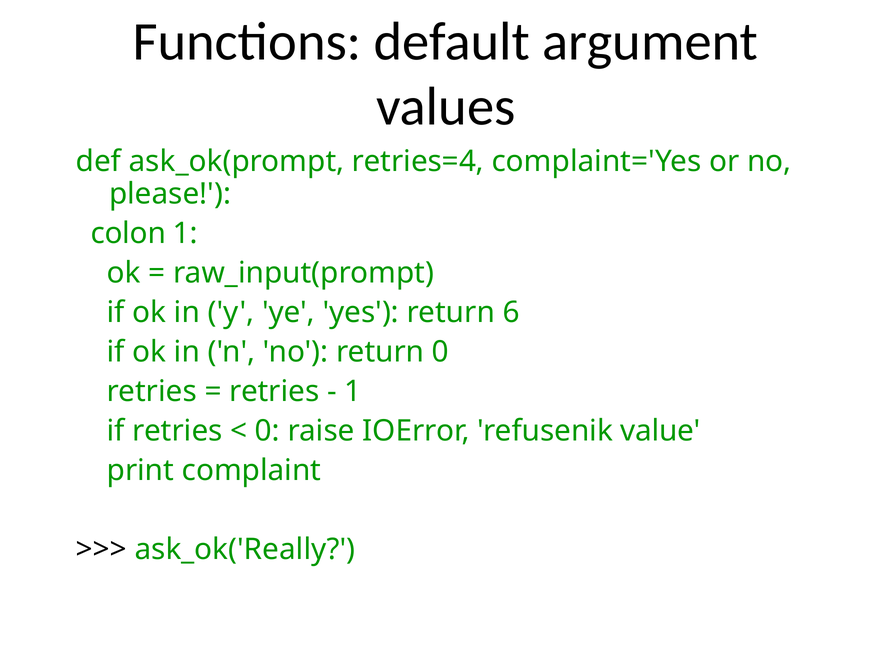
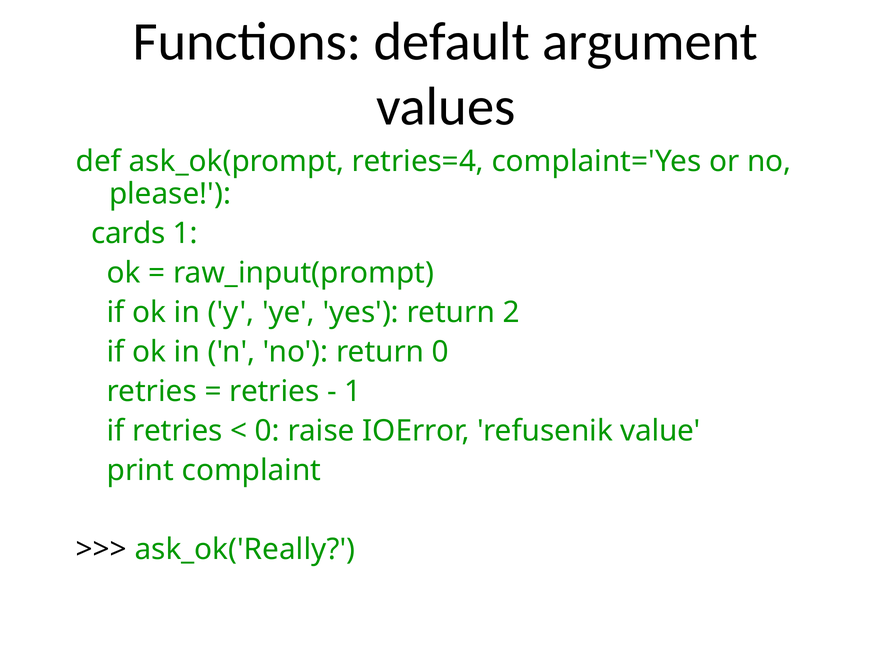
colon: colon -> cards
6: 6 -> 2
